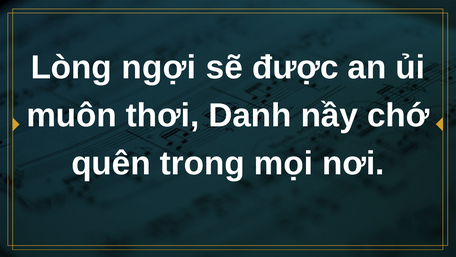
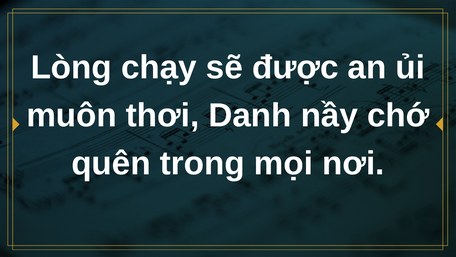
ngợi: ngợi -> chạy
